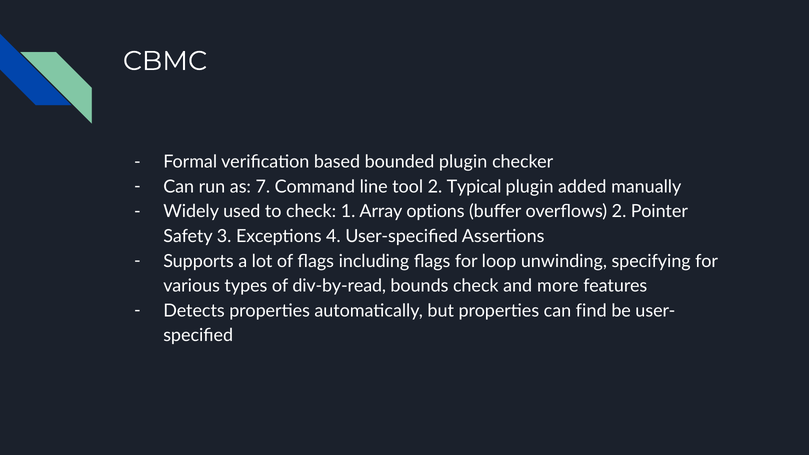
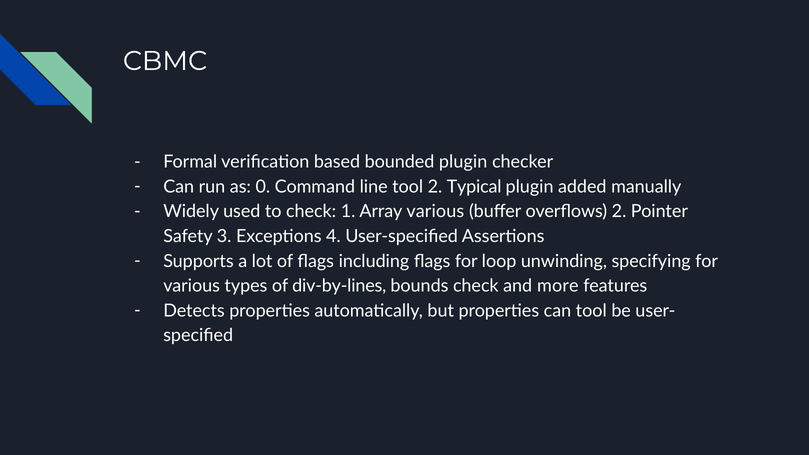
7: 7 -> 0
Array options: options -> various
div-by-read: div-by-read -> div-by-lines
can find: find -> tool
